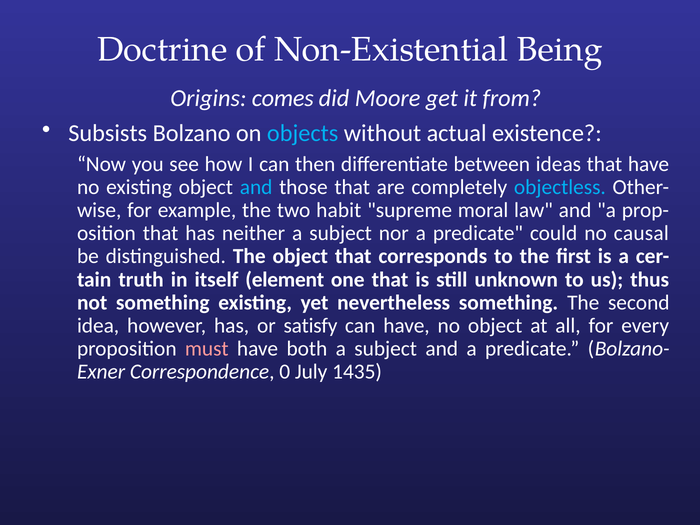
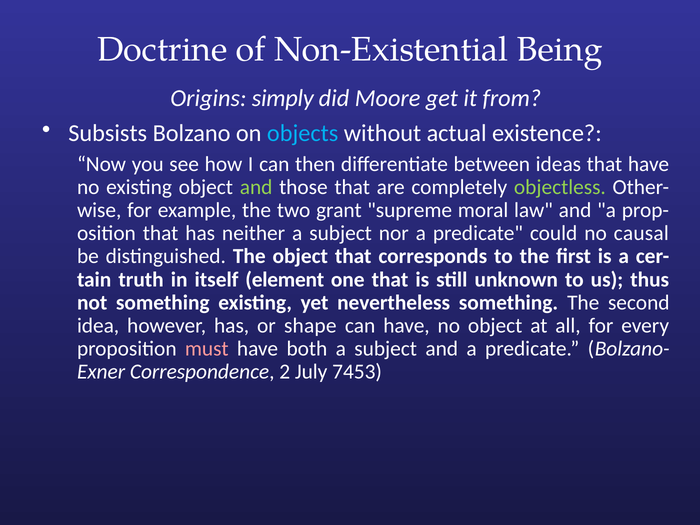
comes: comes -> simply
and at (256, 187) colour: light blue -> light green
objectless colour: light blue -> light green
habit: habit -> grant
satisfy: satisfy -> shape
0: 0 -> 2
1435: 1435 -> 7453
